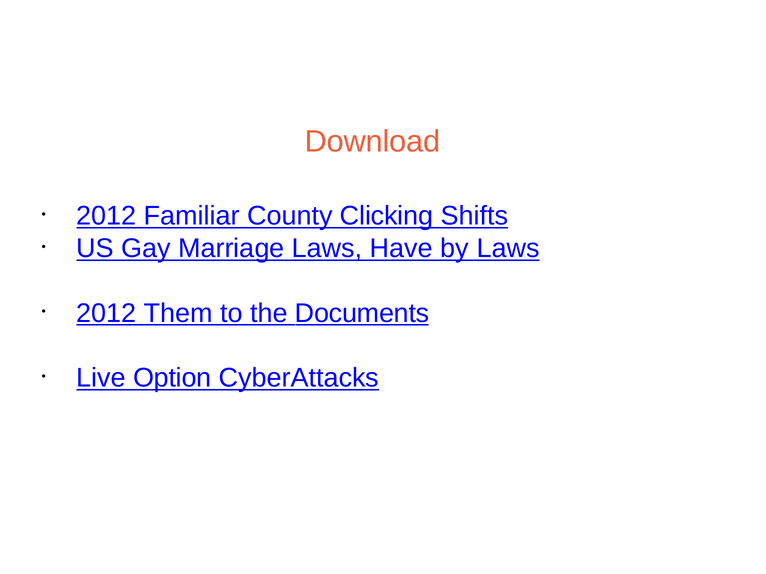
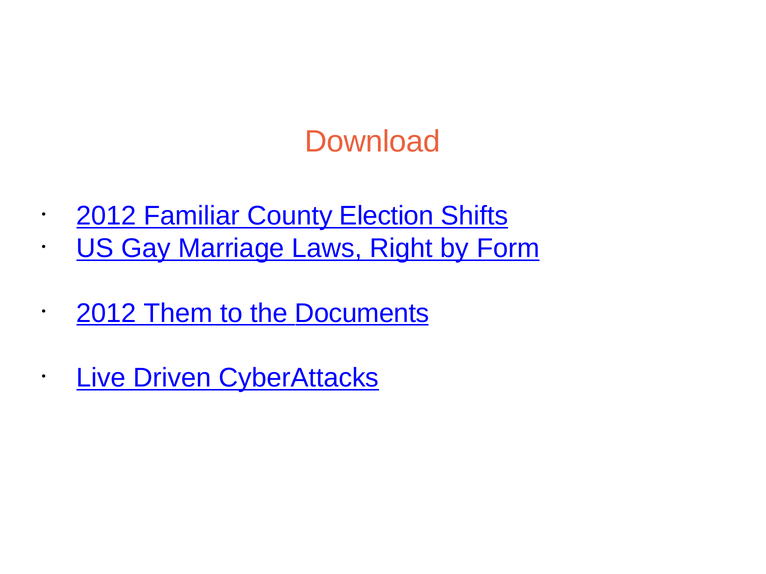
Clicking: Clicking -> Election
Have: Have -> Right
by Laws: Laws -> Form
Option: Option -> Driven
